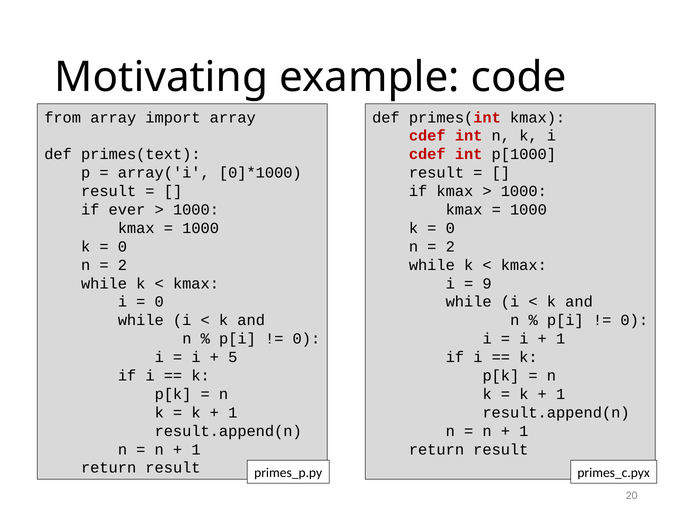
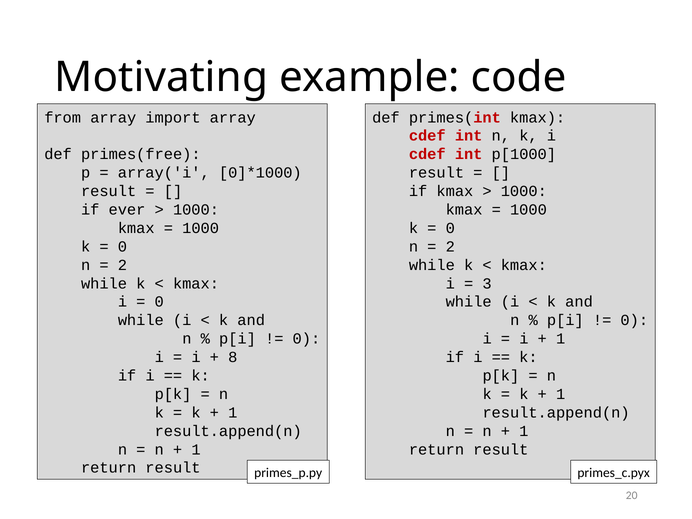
primes(text: primes(text -> primes(free
9: 9 -> 3
5: 5 -> 8
